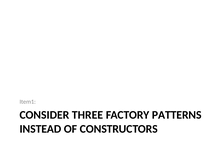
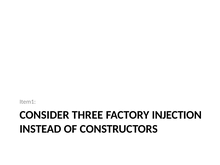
PATTERNS: PATTERNS -> INJECTION
